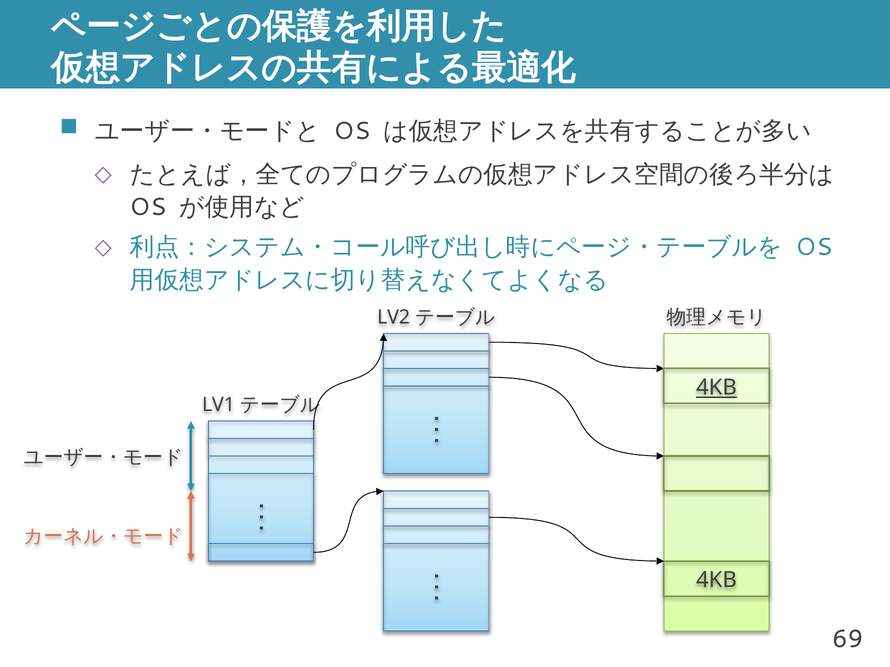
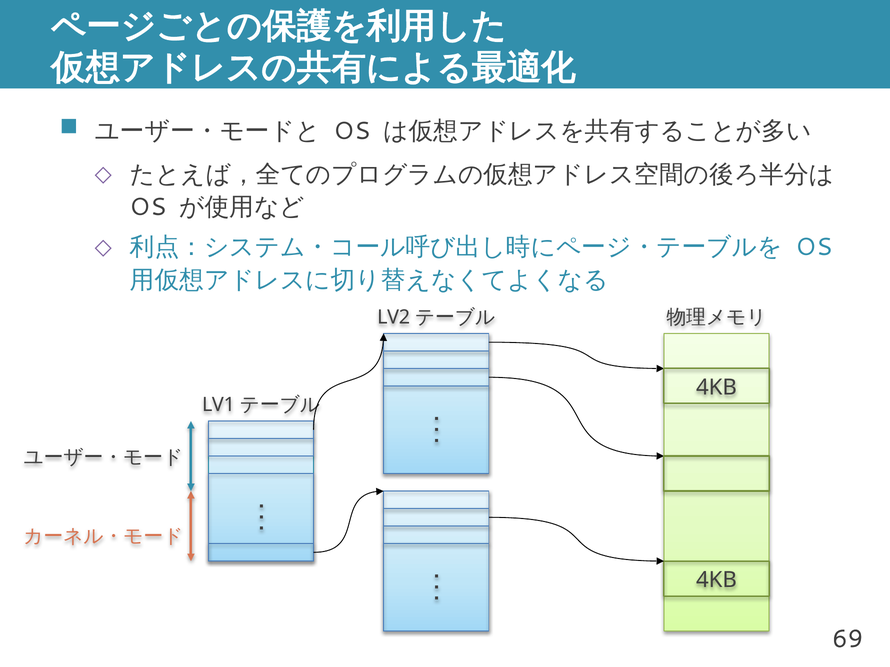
4KB at (716, 388) underline: present -> none
